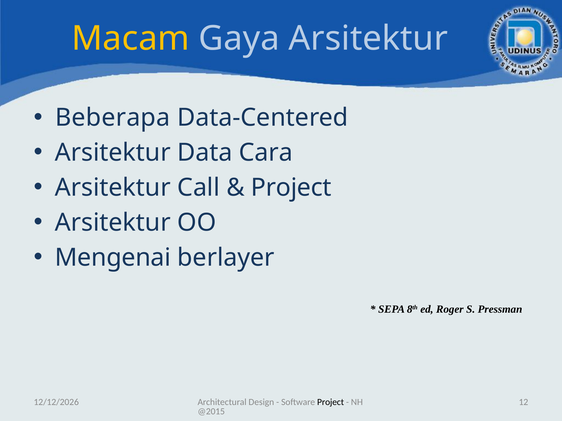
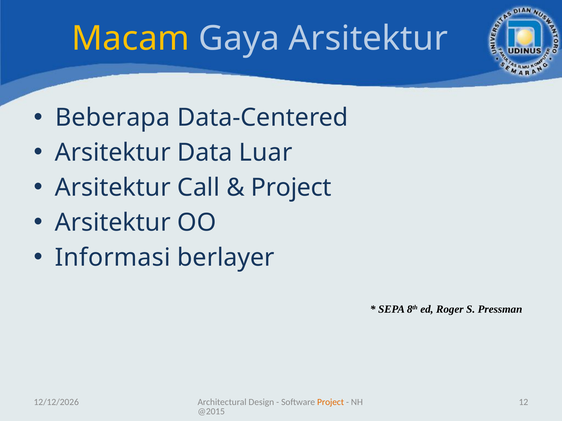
Cara: Cara -> Luar
Mengenai: Mengenai -> Informasi
Project at (331, 402) colour: black -> orange
